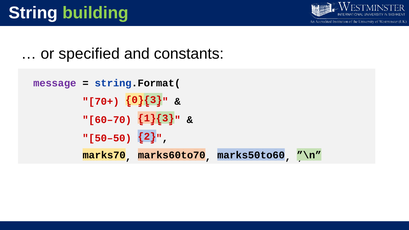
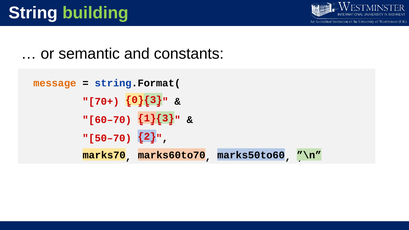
specified: specified -> semantic
message colour: purple -> orange
50–50: 50–50 -> 50–70
